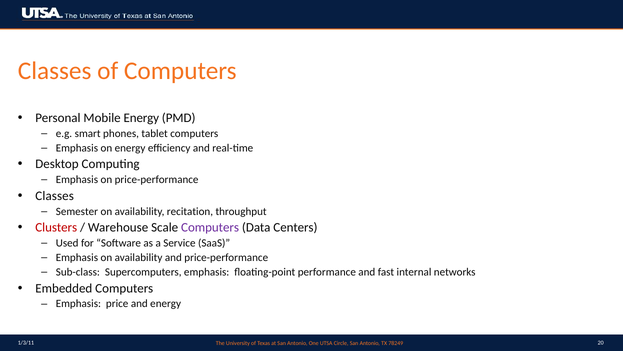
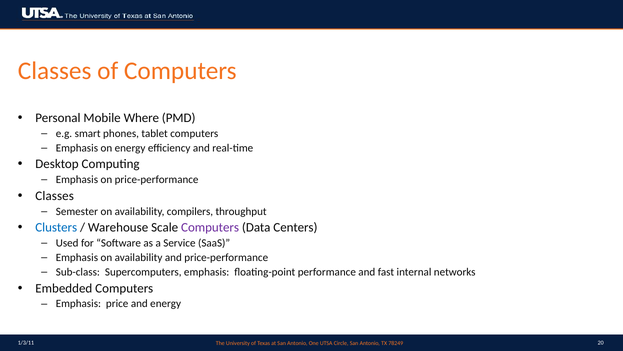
Mobile Energy: Energy -> Where
recitation: recitation -> compilers
Clusters colour: red -> blue
